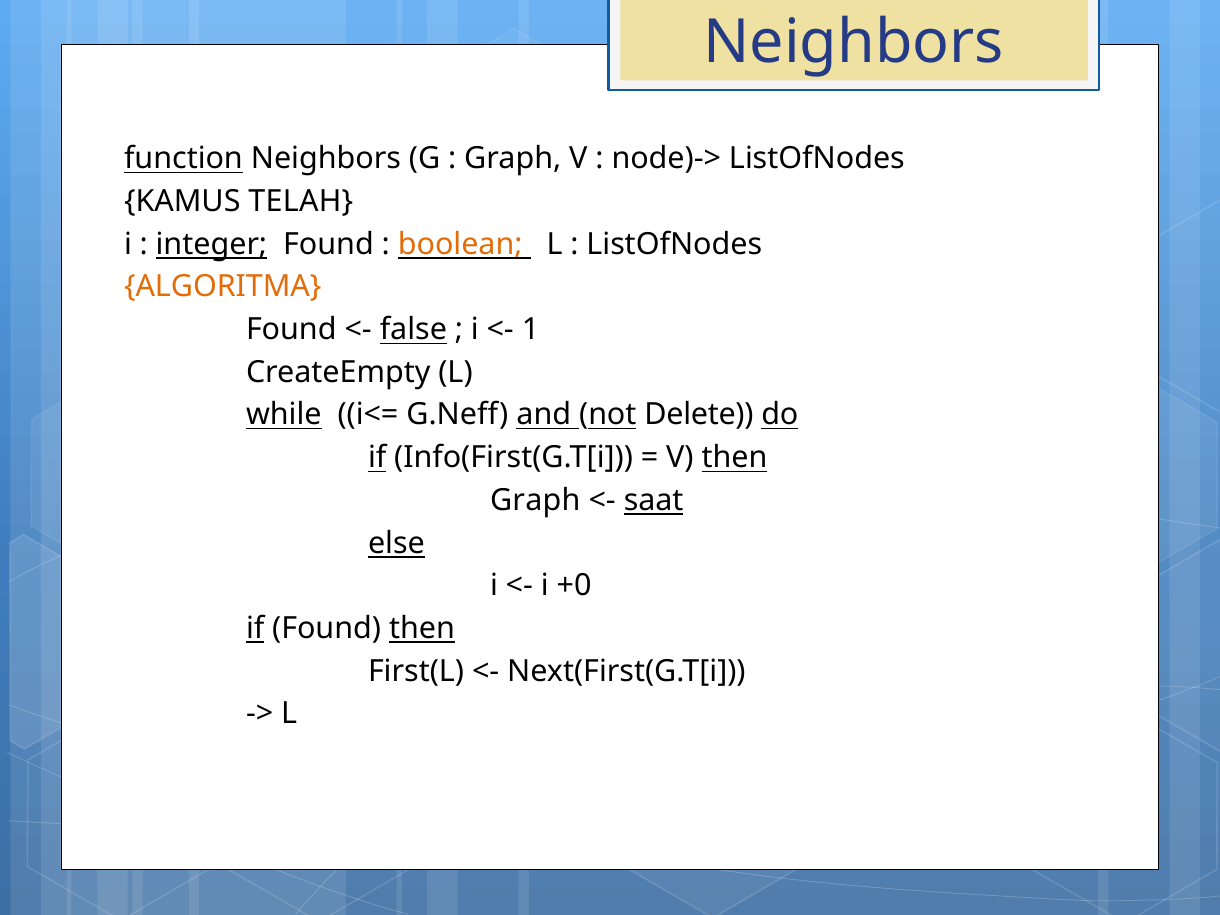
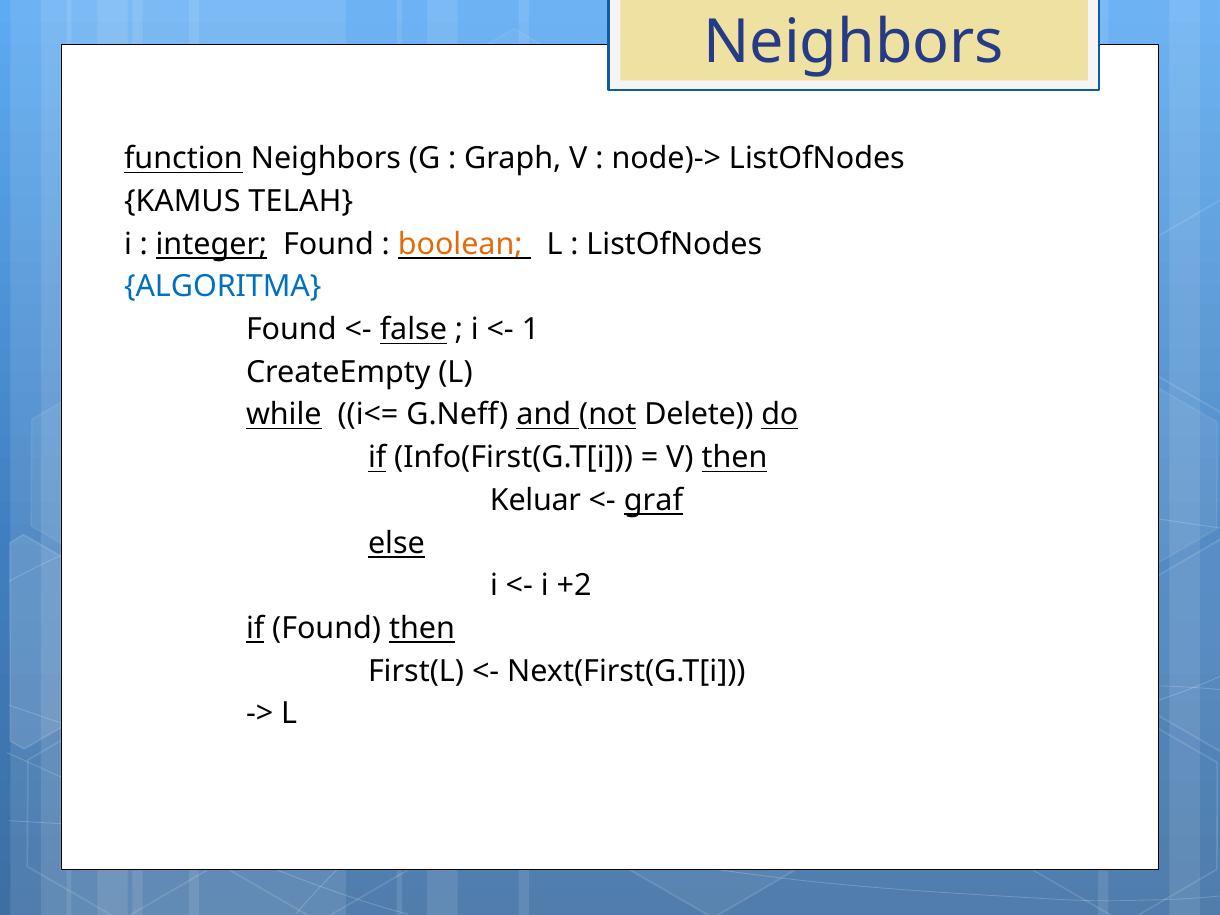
ALGORITMA colour: orange -> blue
Graph at (535, 500): Graph -> Keluar
saat: saat -> graf
+0: +0 -> +2
